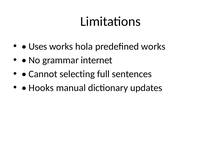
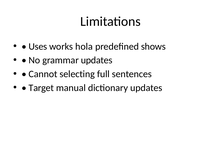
predefined works: works -> shows
grammar internet: internet -> updates
Hooks: Hooks -> Target
